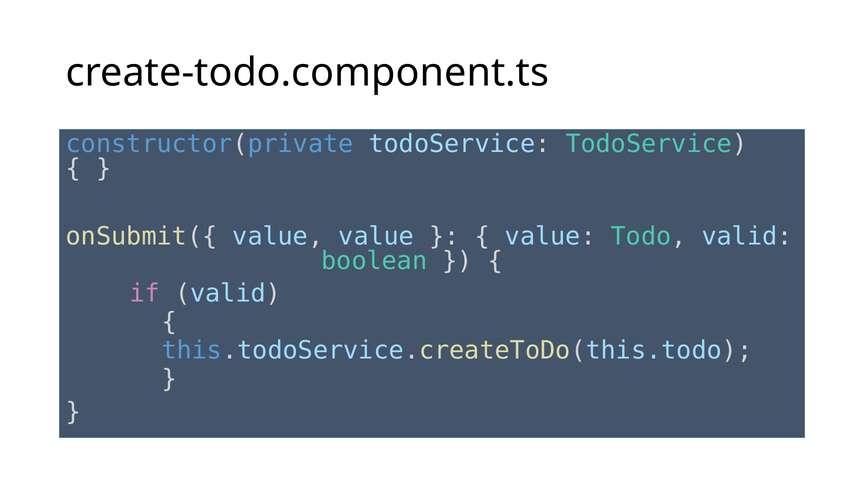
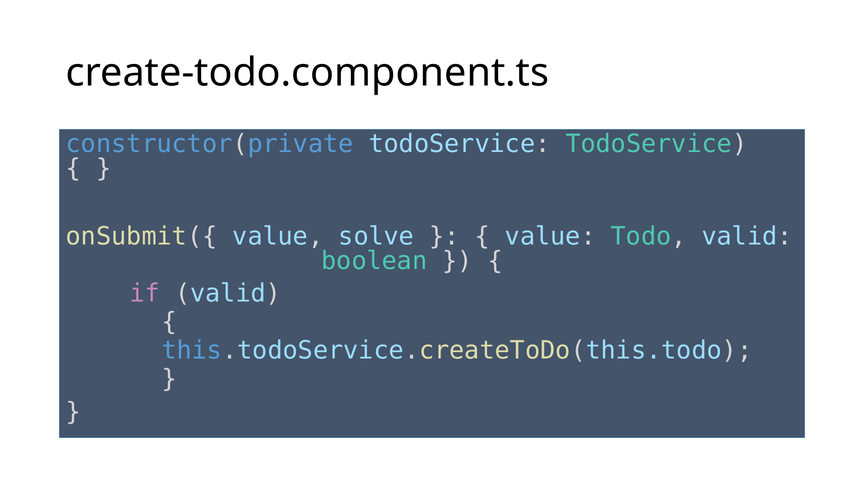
value value: value -> solve
